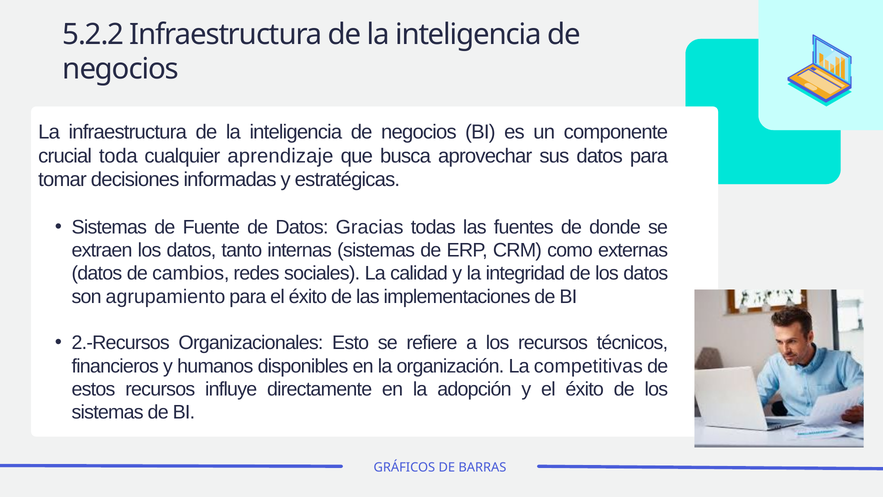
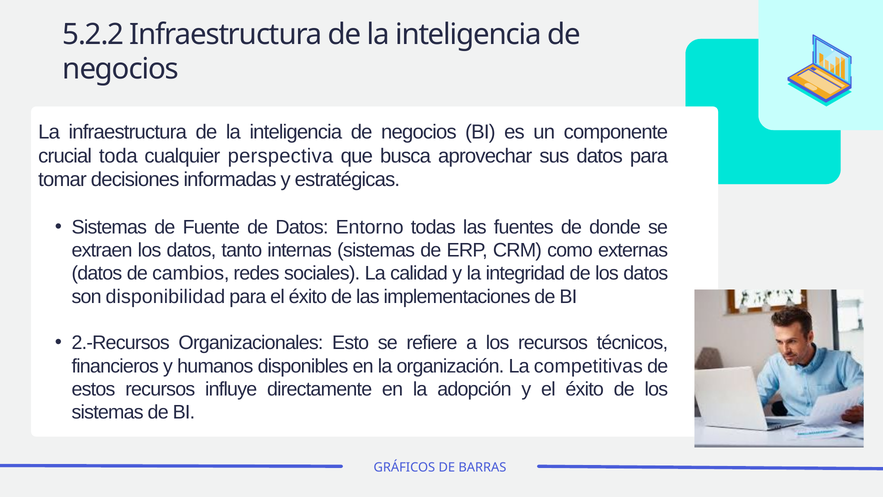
aprendizaje: aprendizaje -> perspectiva
Gracias: Gracias -> Entorno
agrupamiento: agrupamiento -> disponibilidad
